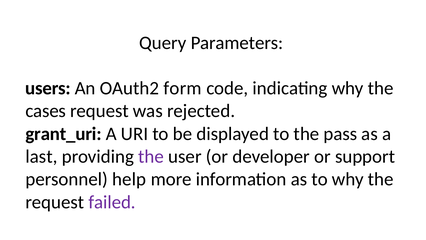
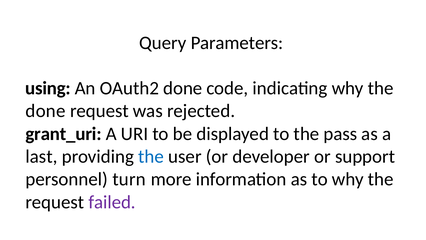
users: users -> using
OAuth2 form: form -> done
cases at (46, 111): cases -> done
the at (151, 156) colour: purple -> blue
help: help -> turn
